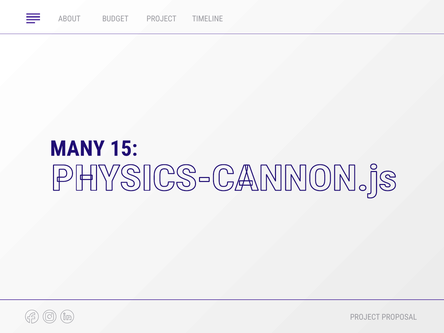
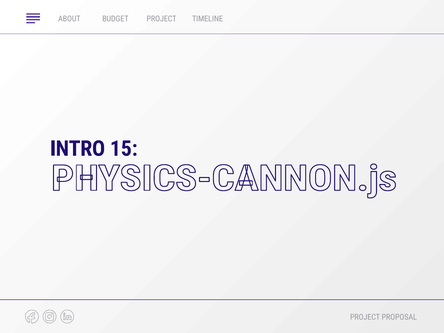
MANY: MANY -> INTRO
